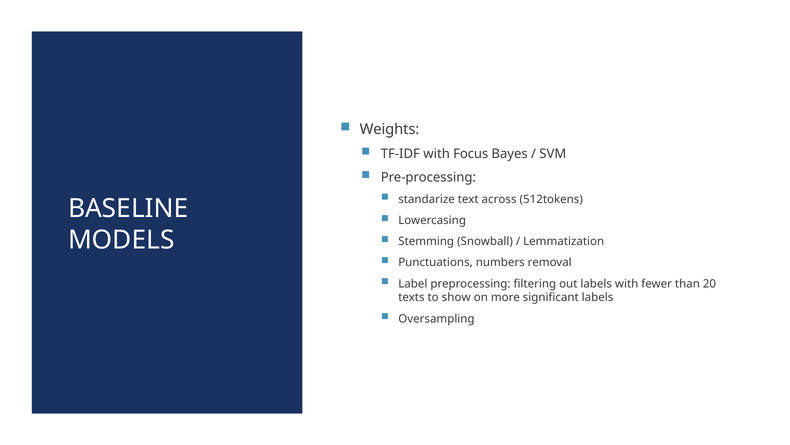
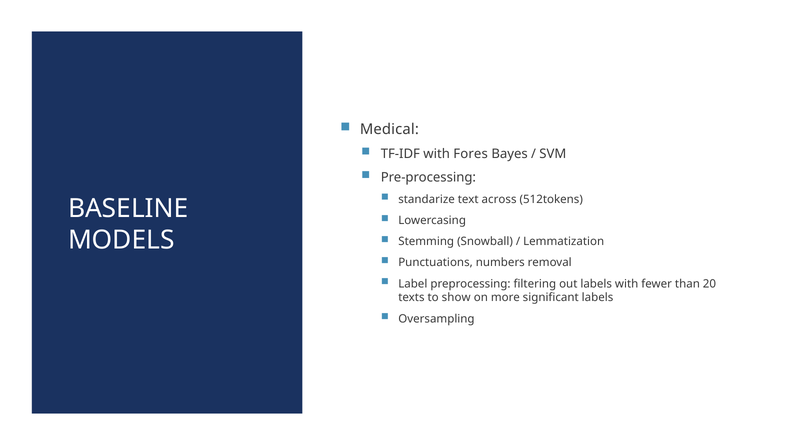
Weights: Weights -> Medical
Focus: Focus -> Fores
